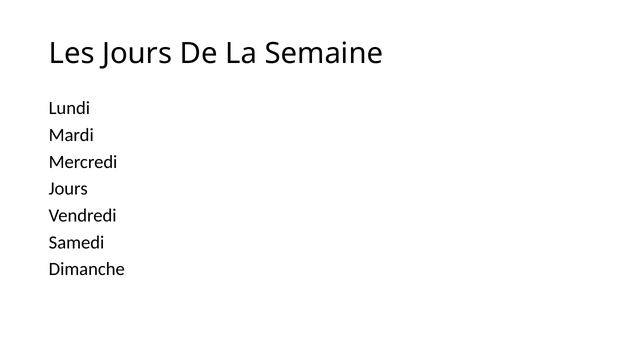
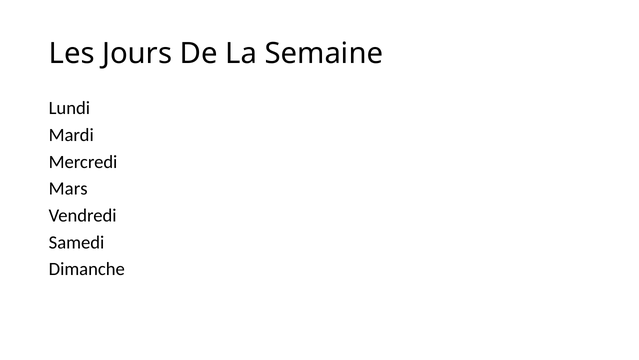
Jours at (68, 188): Jours -> Mars
